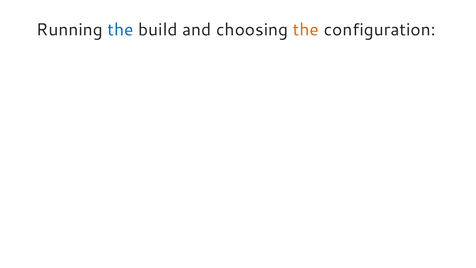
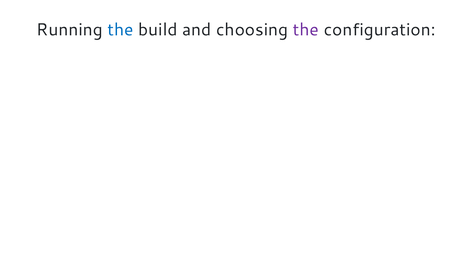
the at (306, 30) colour: orange -> purple
